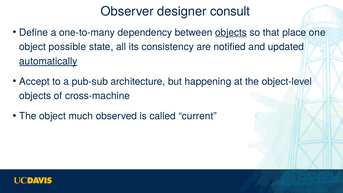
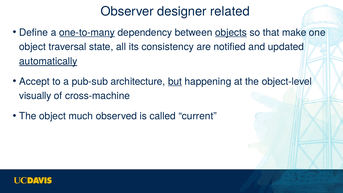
consult: consult -> related
one-to-many underline: none -> present
place: place -> make
possible: possible -> traversal
but underline: none -> present
objects at (35, 96): objects -> visually
